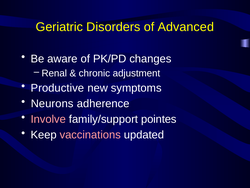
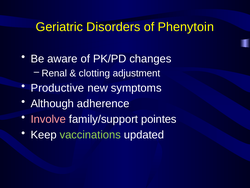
Advanced: Advanced -> Phenytoin
chronic: chronic -> clotting
Neurons: Neurons -> Although
vaccinations colour: pink -> light green
